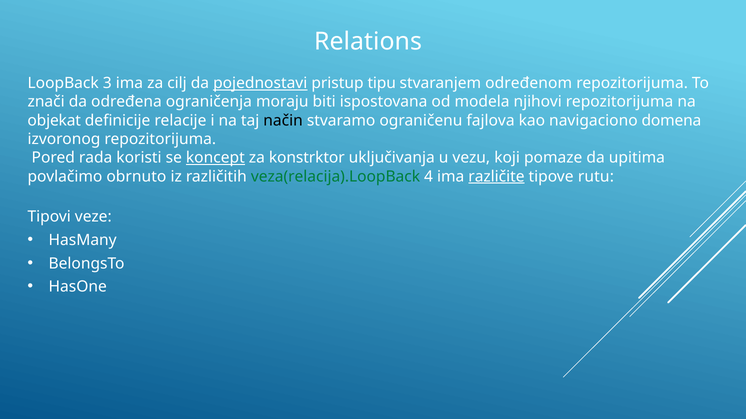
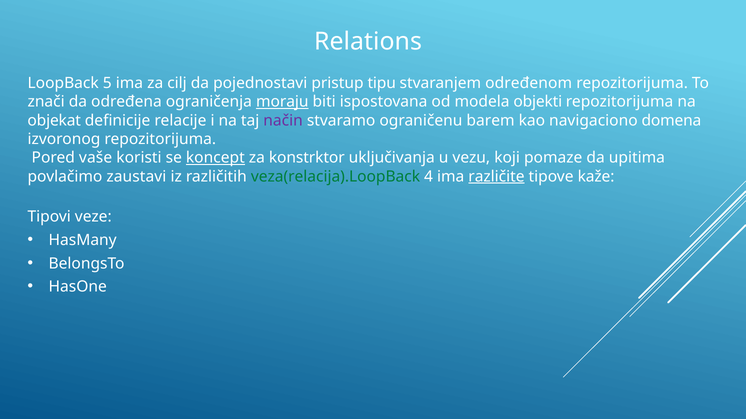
3: 3 -> 5
pojednostavi underline: present -> none
moraju underline: none -> present
njihovi: njihovi -> objekti
način colour: black -> purple
fajlova: fajlova -> barem
rada: rada -> vaše
obrnuto: obrnuto -> zaustavi
rutu: rutu -> kaže
